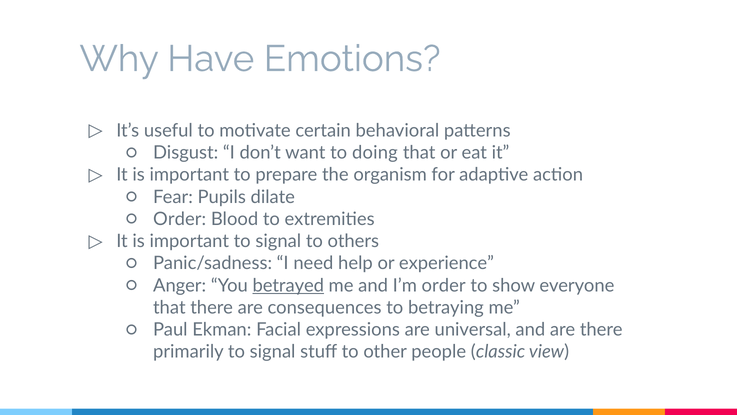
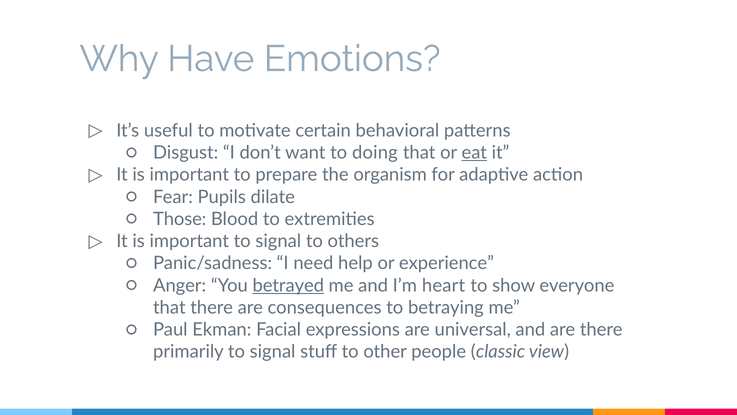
eat underline: none -> present
Order at (180, 219): Order -> Those
I’m order: order -> heart
